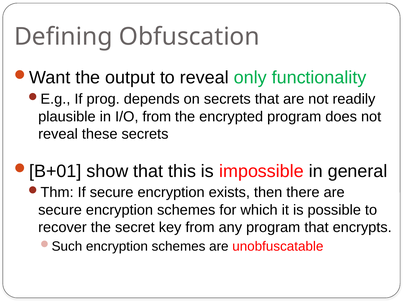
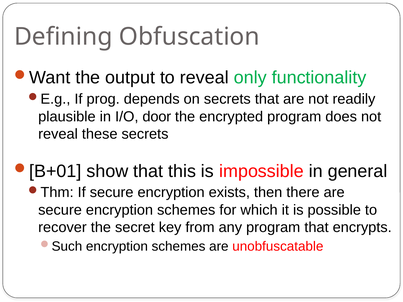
I/O from: from -> door
